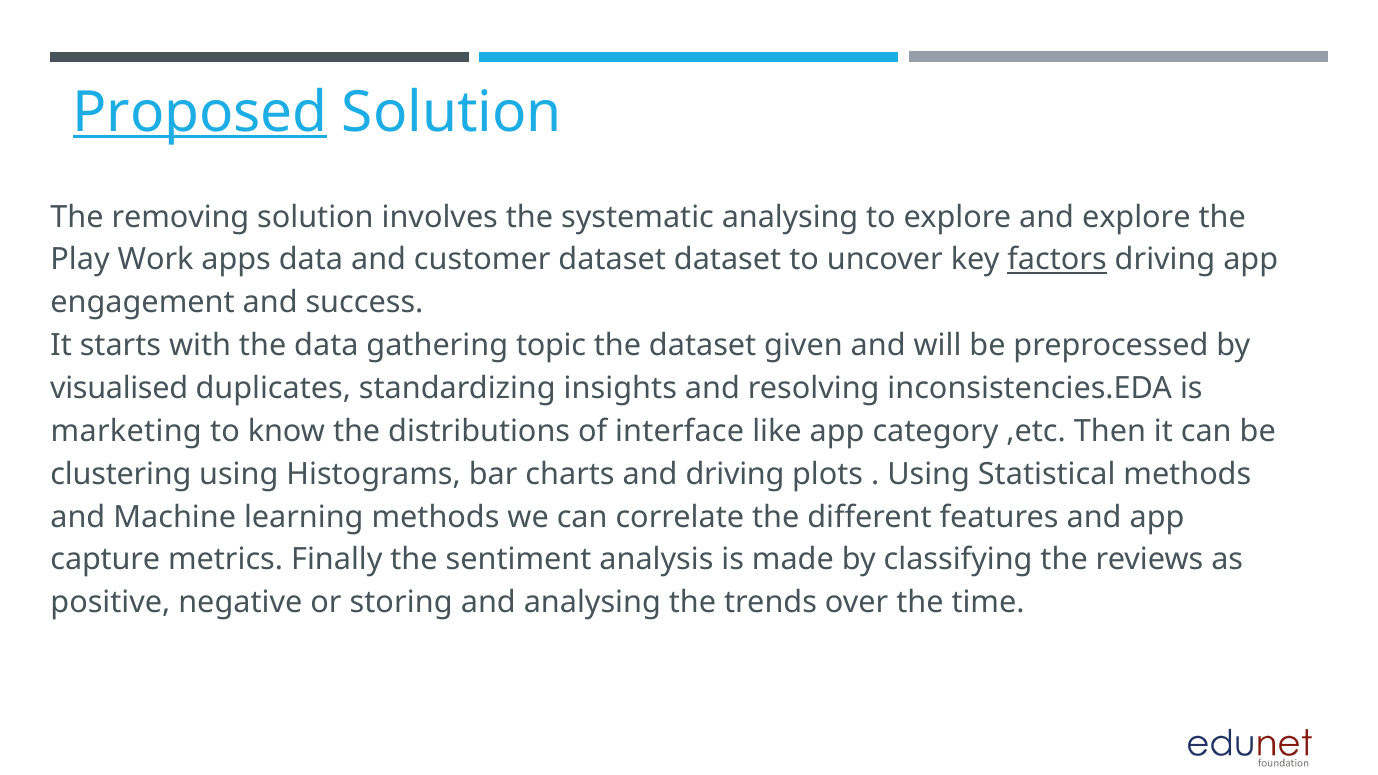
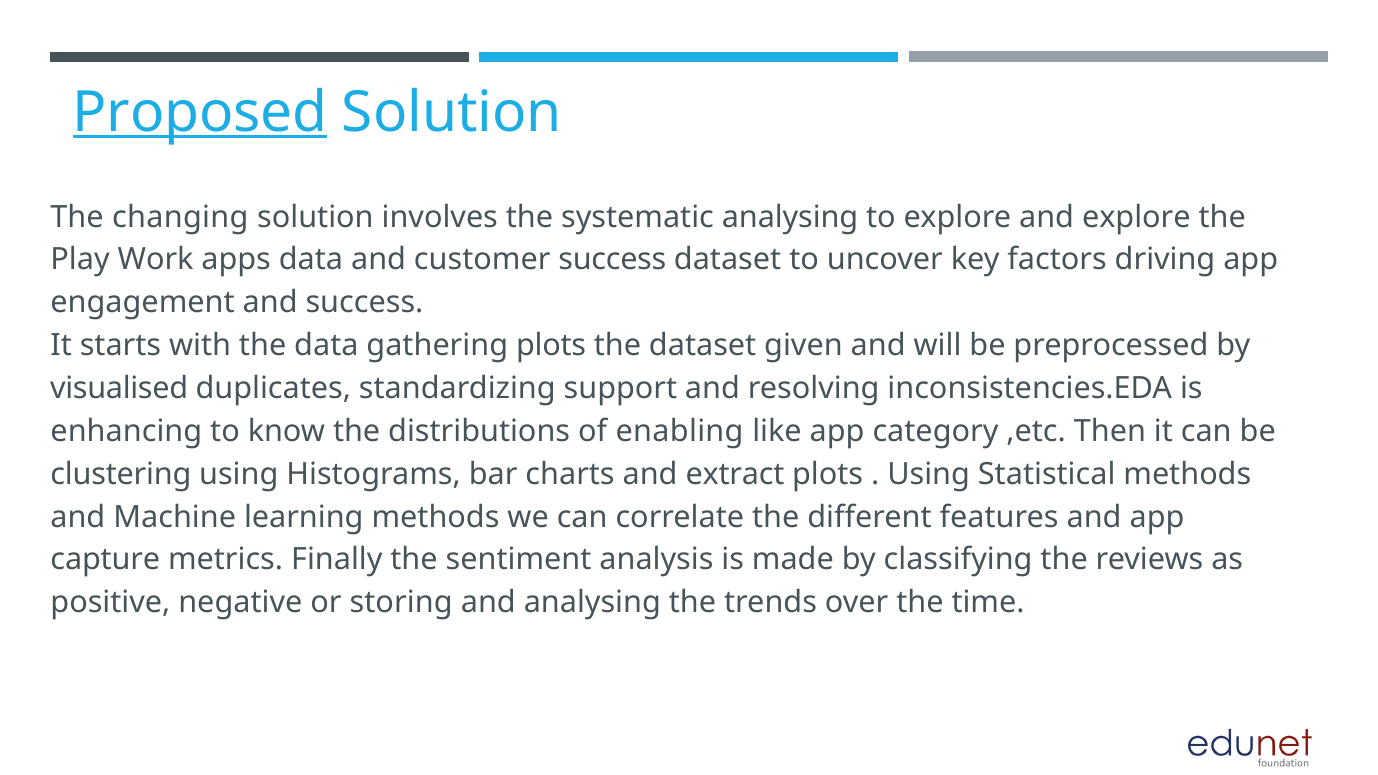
removing: removing -> changing
customer dataset: dataset -> success
factors underline: present -> none
gathering topic: topic -> plots
insights: insights -> support
marketing: marketing -> enhancing
interface: interface -> enabling
and driving: driving -> extract
